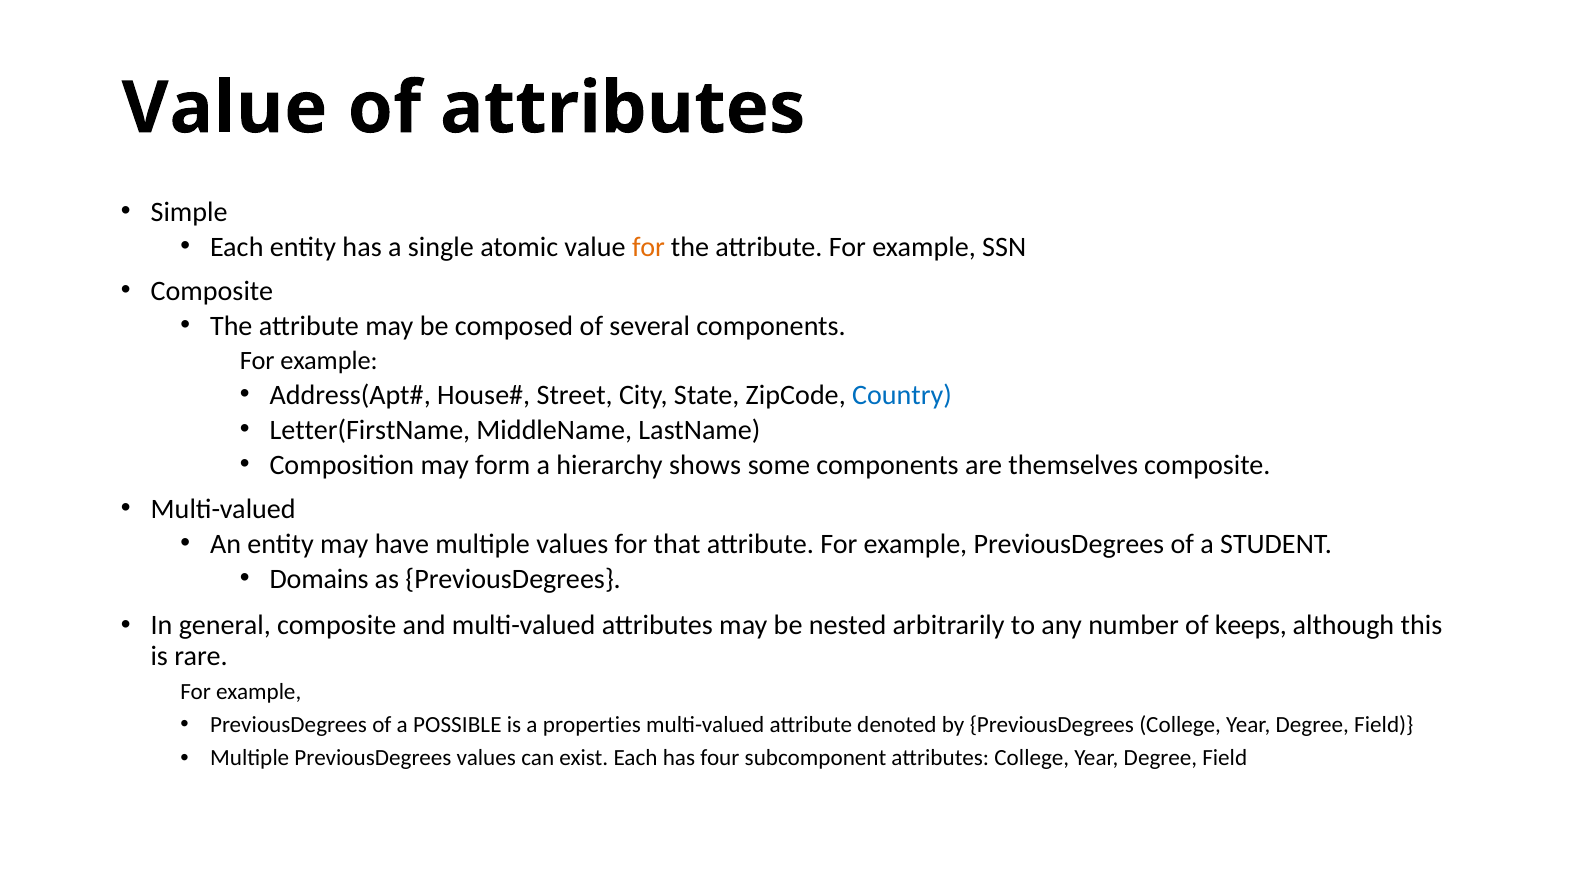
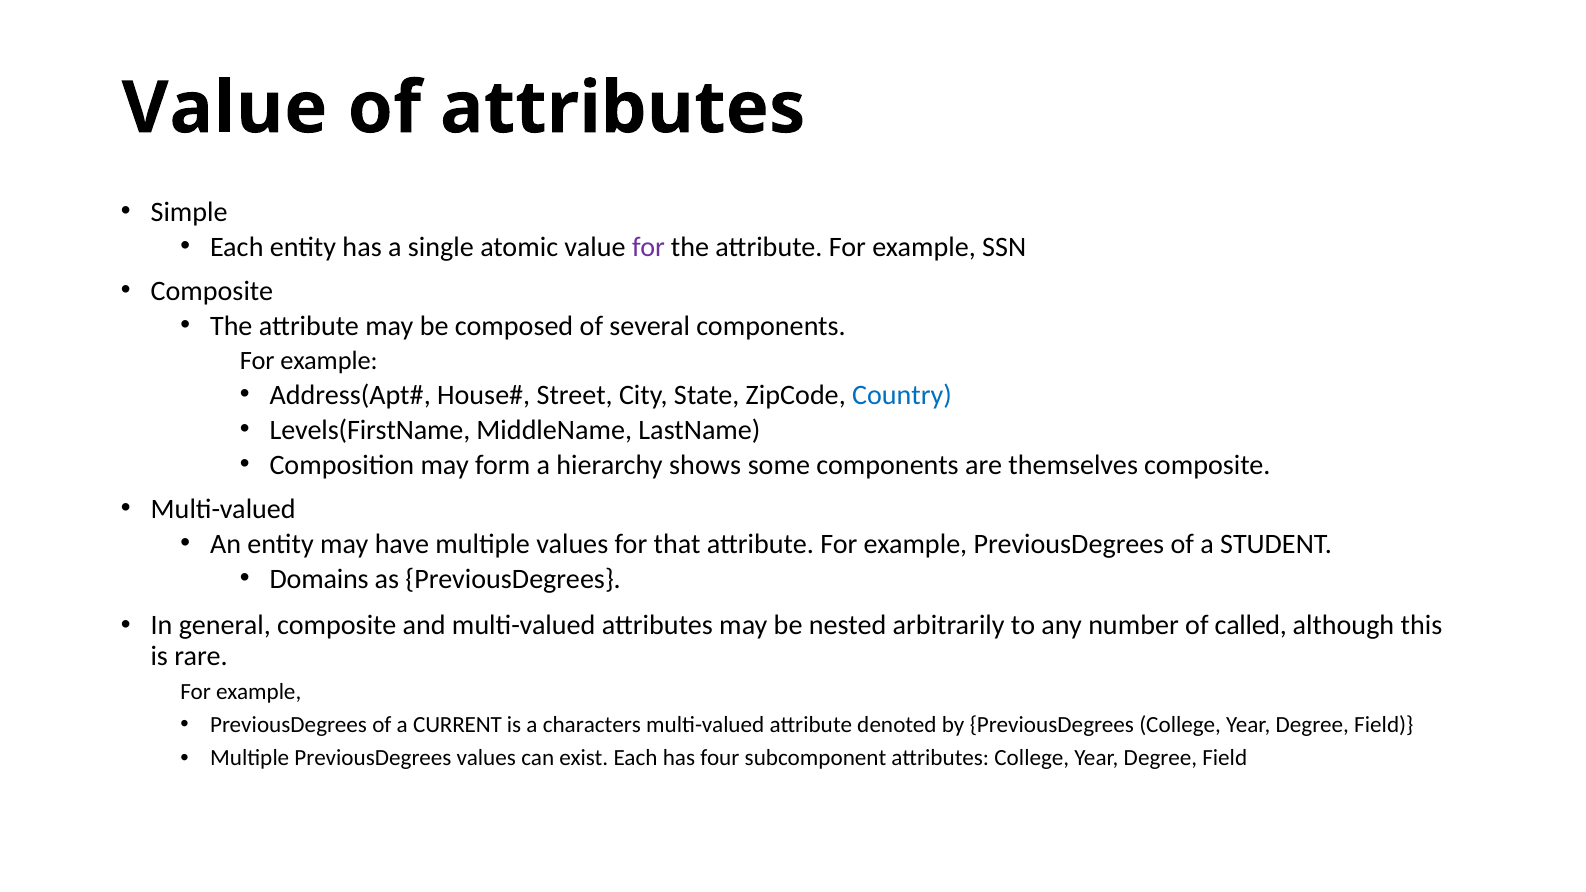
for at (648, 247) colour: orange -> purple
Letter(FirstName: Letter(FirstName -> Levels(FirstName
keeps: keeps -> called
POSSIBLE: POSSIBLE -> CURRENT
properties: properties -> characters
